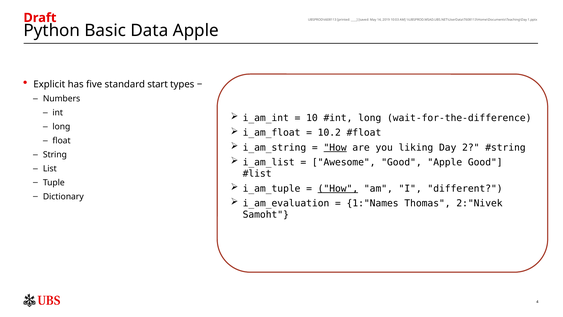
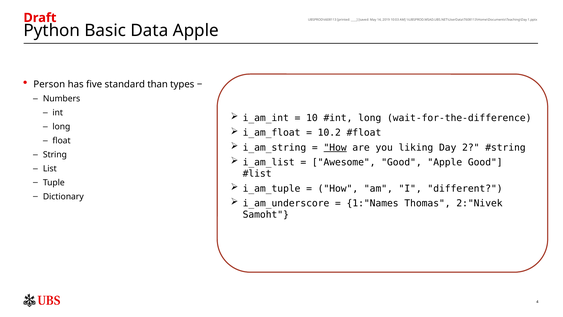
Explicit: Explicit -> Person
start: start -> than
How at (338, 188) underline: present -> none
i_am_evaluation: i_am_evaluation -> i_am_underscore
